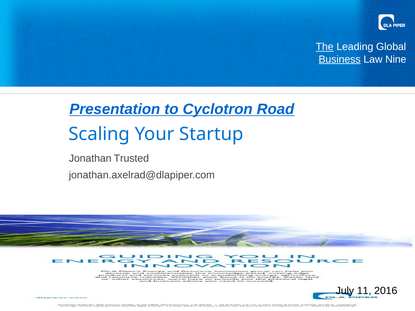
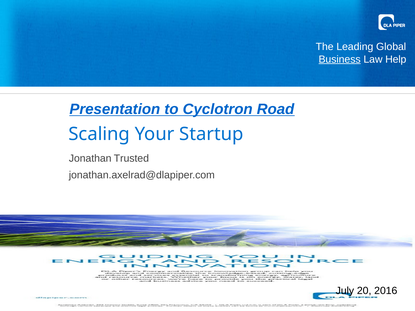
The underline: present -> none
Nine: Nine -> Help
11: 11 -> 20
